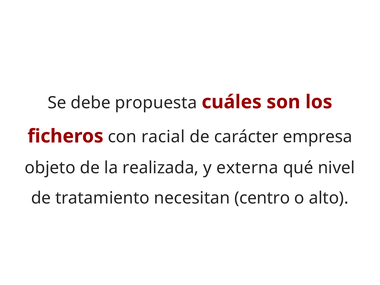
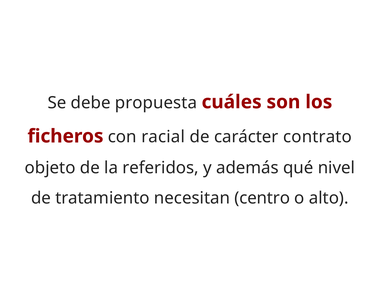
empresa: empresa -> contrato
realizada: realizada -> referidos
externa: externa -> además
